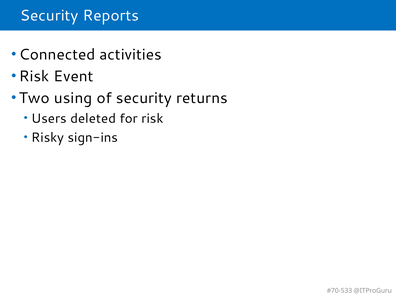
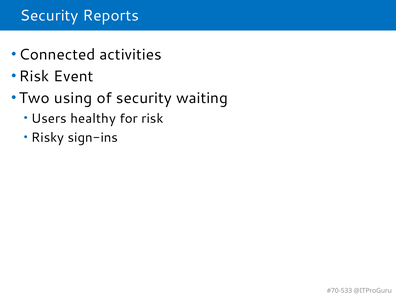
returns: returns -> waiting
deleted: deleted -> healthy
